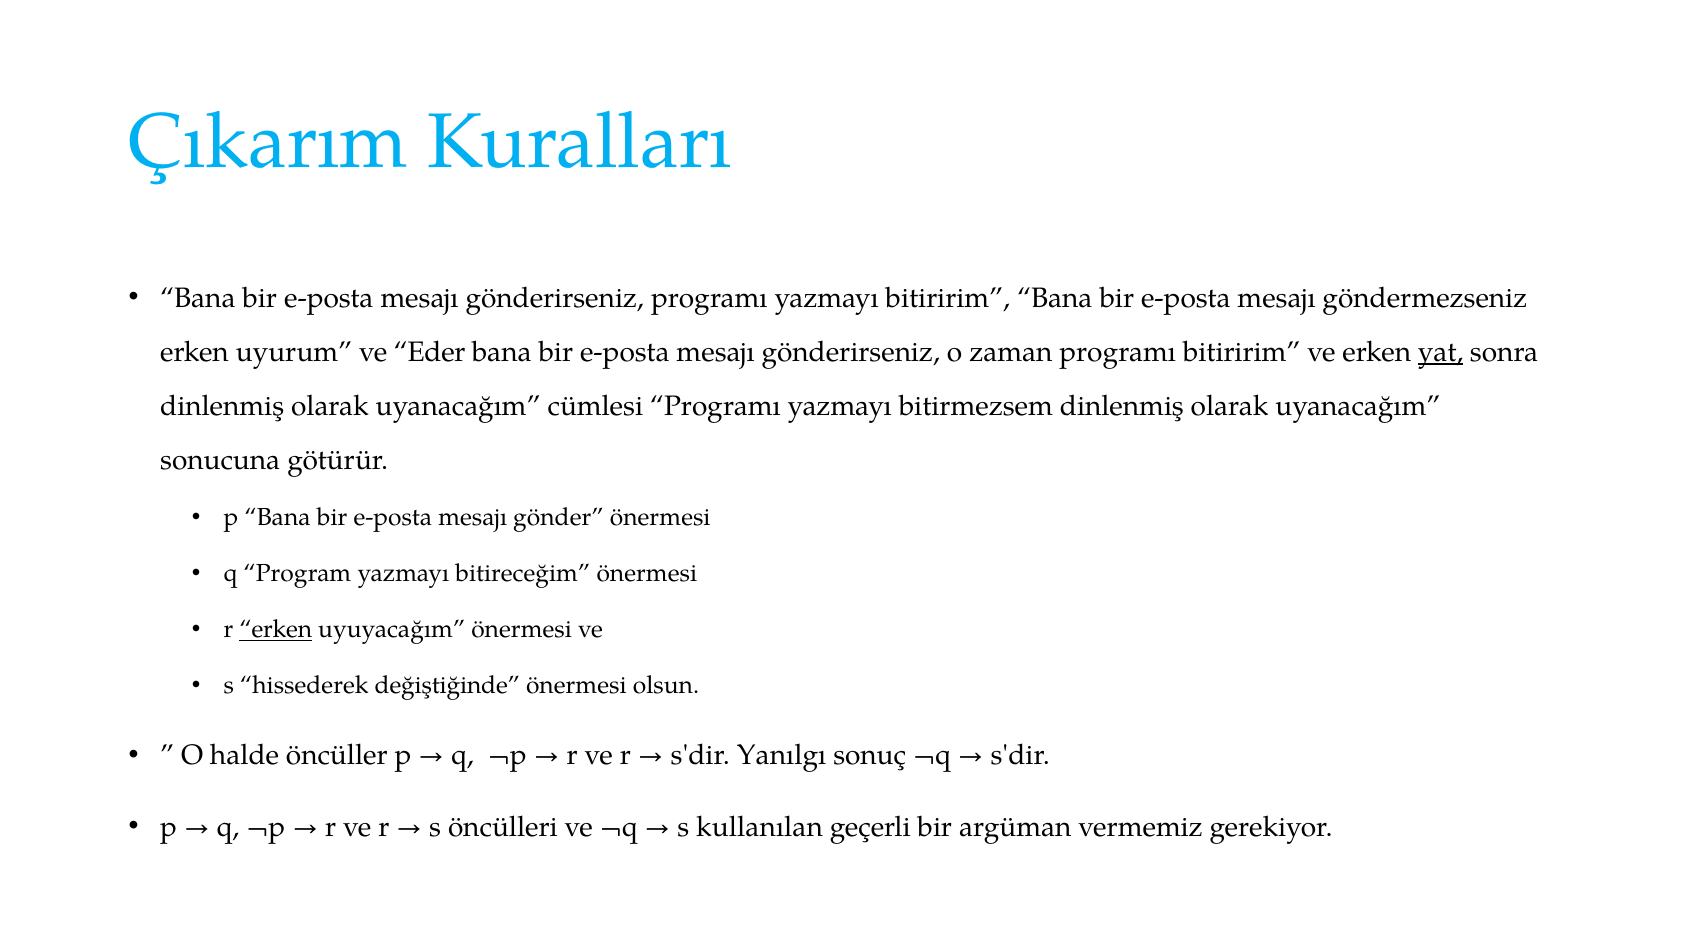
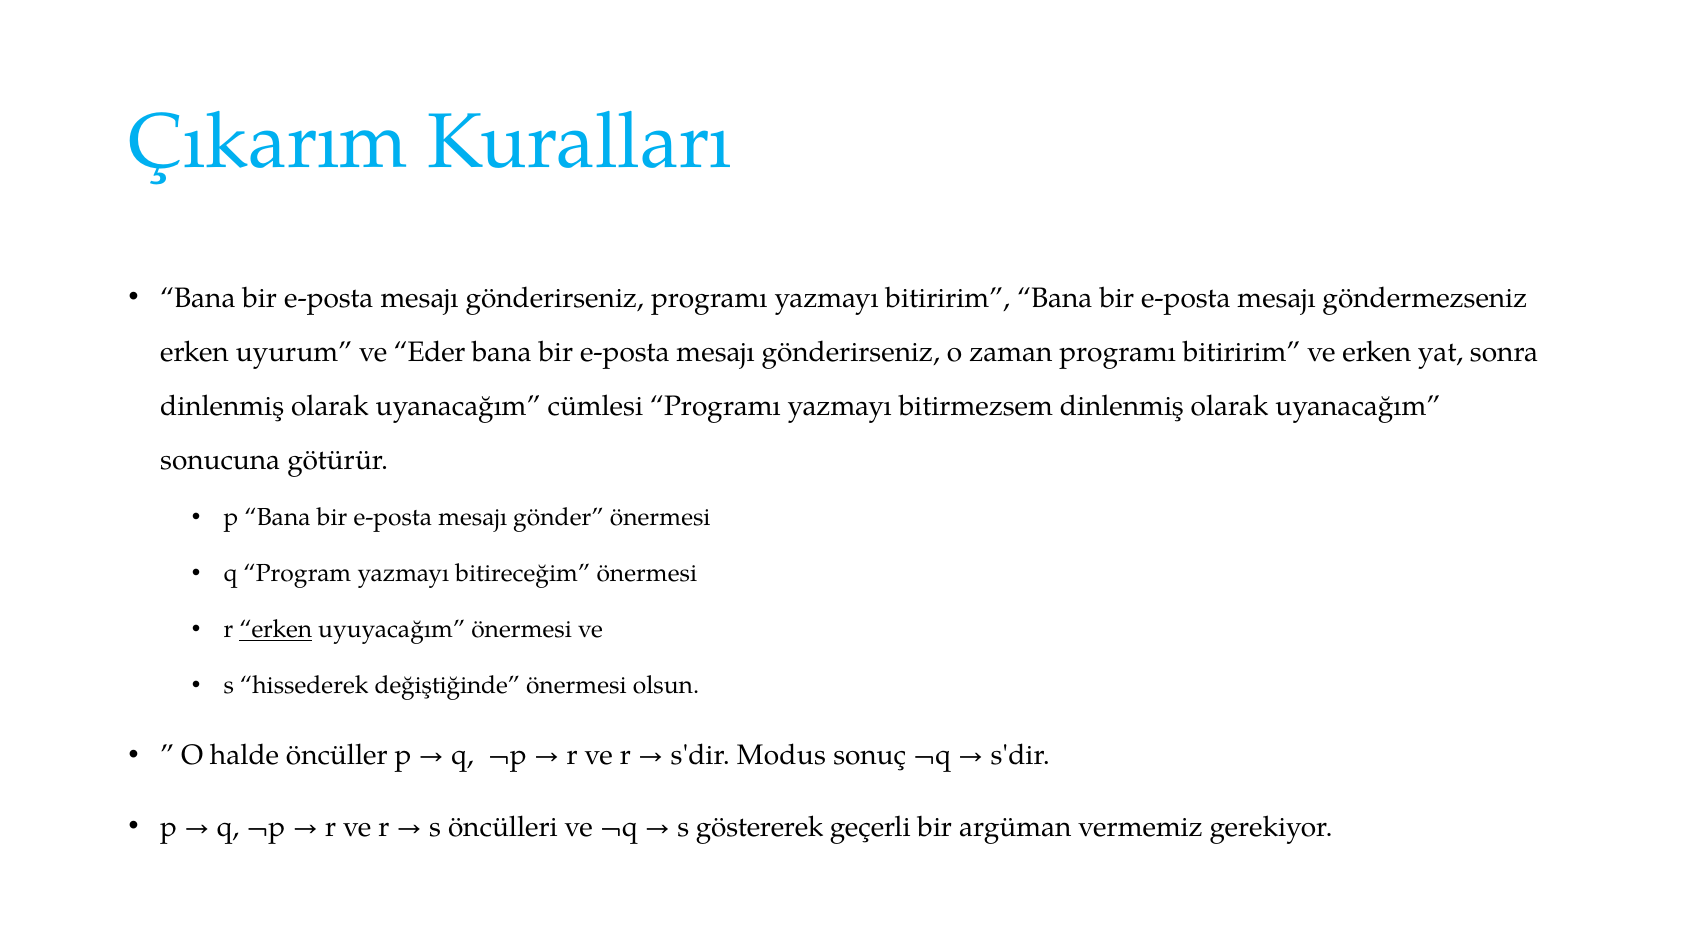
yat underline: present -> none
Yanılgı: Yanılgı -> Modus
kullanılan: kullanılan -> göstererek
